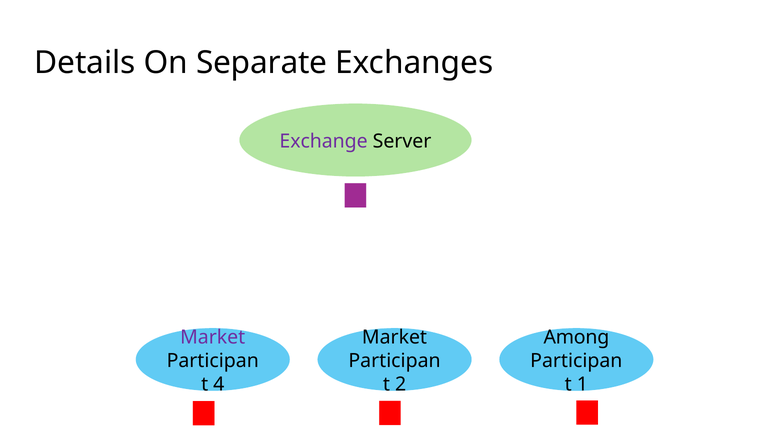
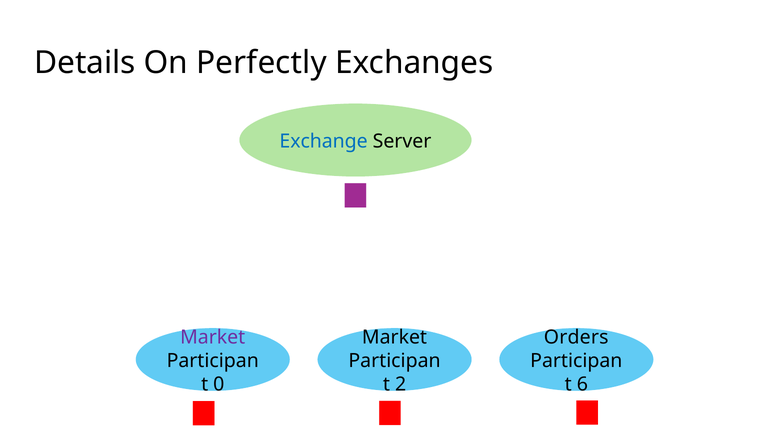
Separate: Separate -> Perfectly
Exchange colour: purple -> blue
Among: Among -> Orders
4: 4 -> 0
1: 1 -> 6
